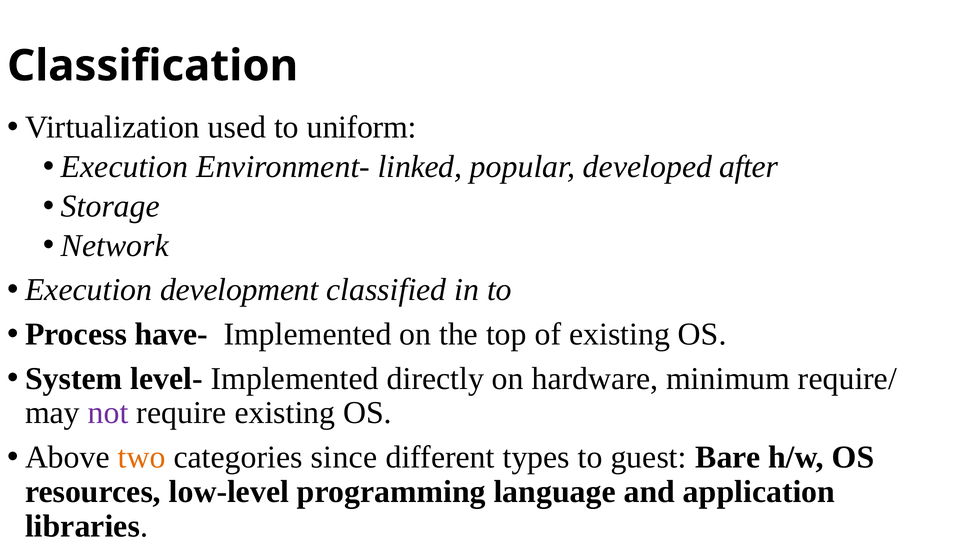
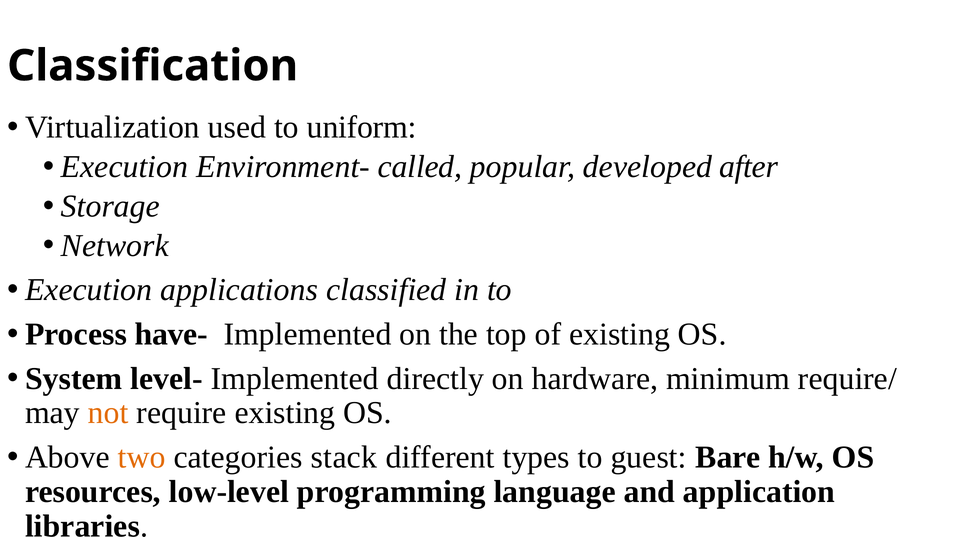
linked: linked -> called
development: development -> applications
not colour: purple -> orange
since: since -> stack
